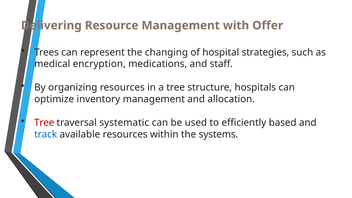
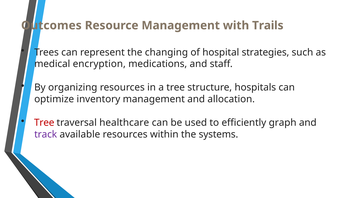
Delivering: Delivering -> Outcomes
Offer: Offer -> Trails
systematic: systematic -> healthcare
based: based -> graph
track colour: blue -> purple
